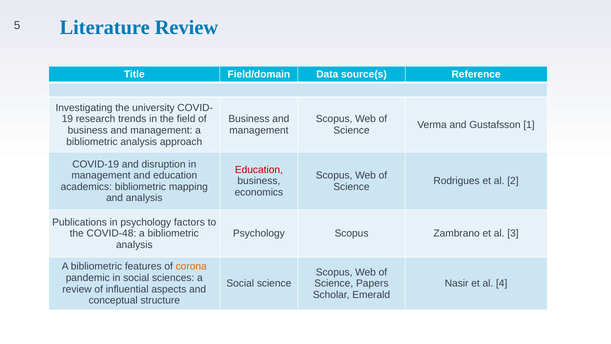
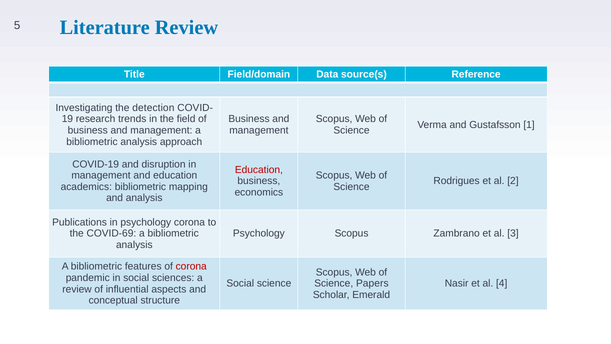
university: university -> detection
psychology factors: factors -> corona
COVID-48: COVID-48 -> COVID-69
corona at (191, 266) colour: orange -> red
